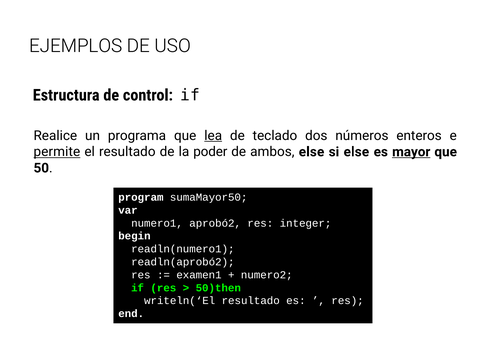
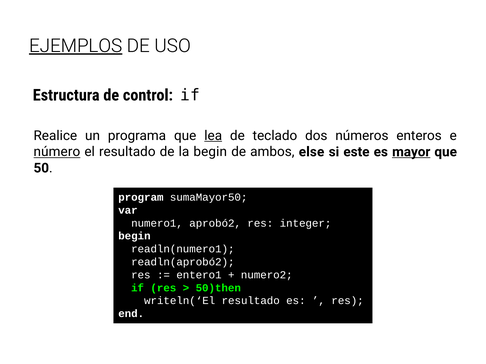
EJEMPLOS underline: none -> present
permite: permite -> número
la poder: poder -> begin
si else: else -> este
examen1: examen1 -> entero1
